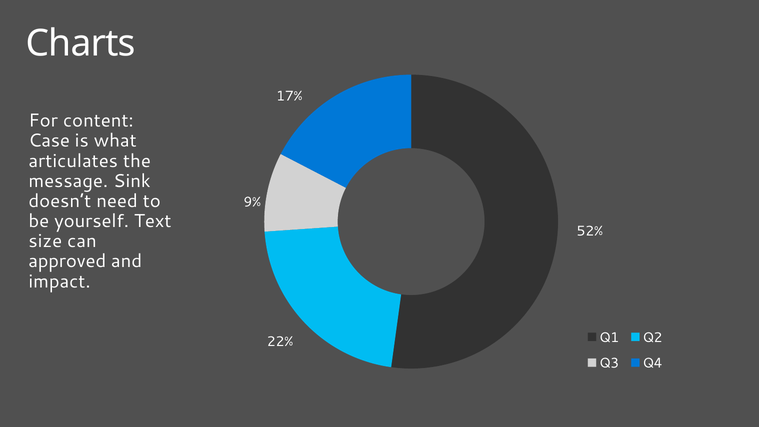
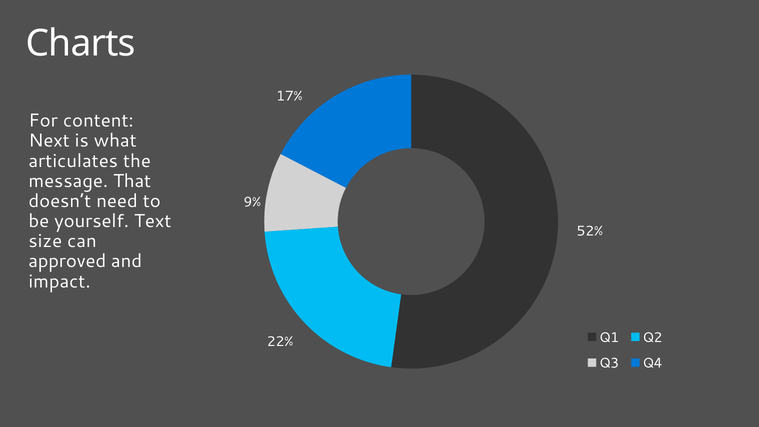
Case: Case -> Next
Sink: Sink -> That
